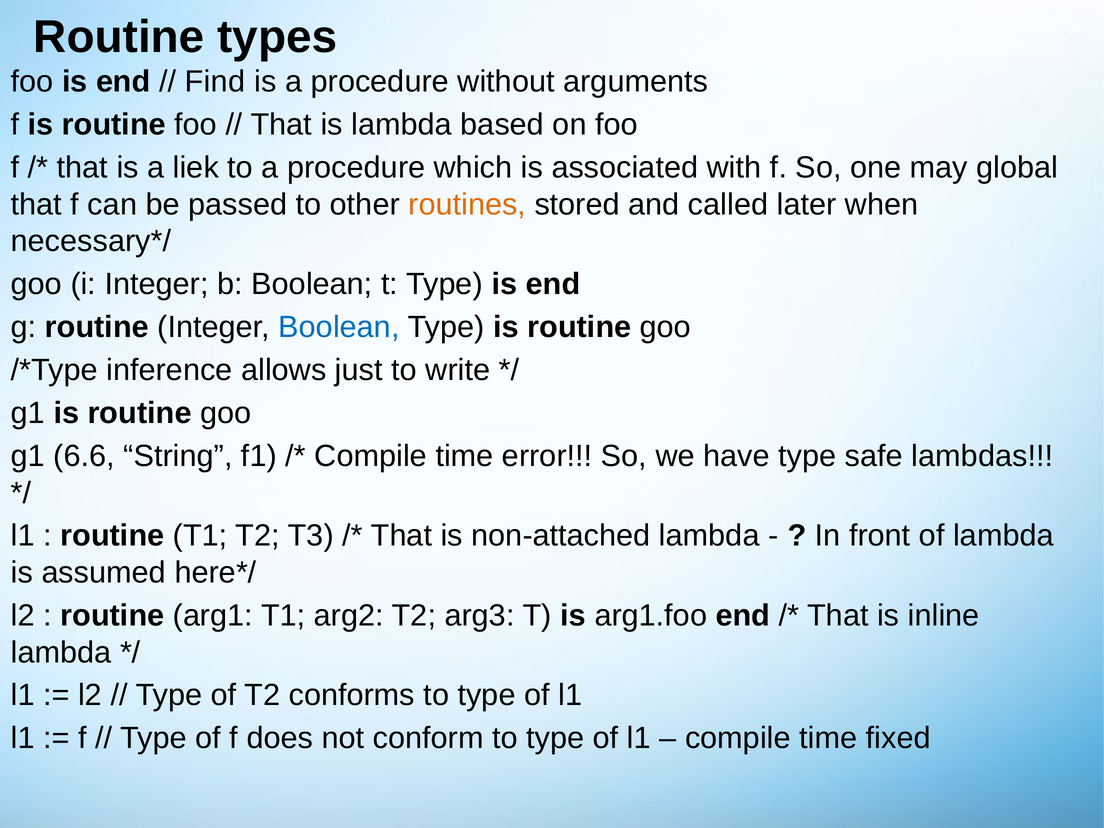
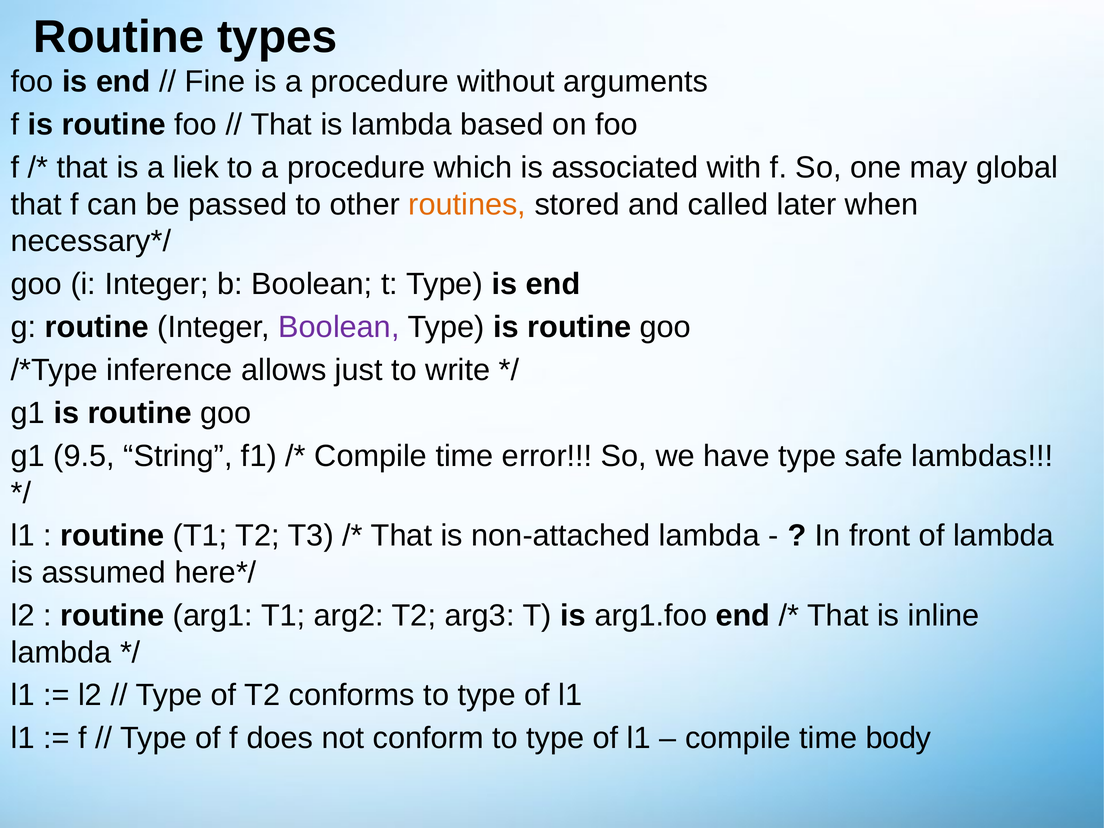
Find: Find -> Fine
Boolean at (339, 327) colour: blue -> purple
6.6: 6.6 -> 9.5
fixed: fixed -> body
